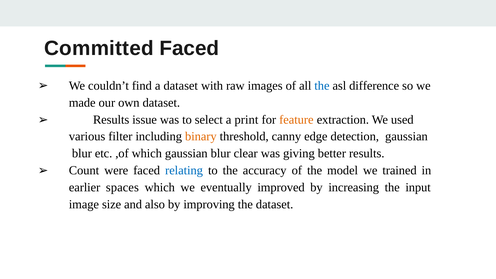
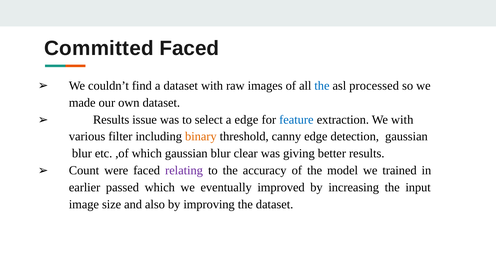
difference: difference -> processed
a print: print -> edge
feature colour: orange -> blue
We used: used -> with
relating colour: blue -> purple
spaces: spaces -> passed
